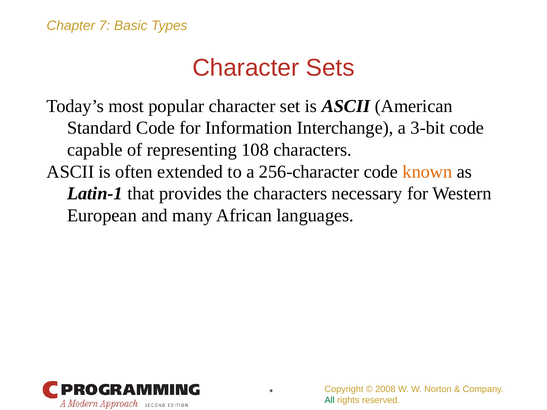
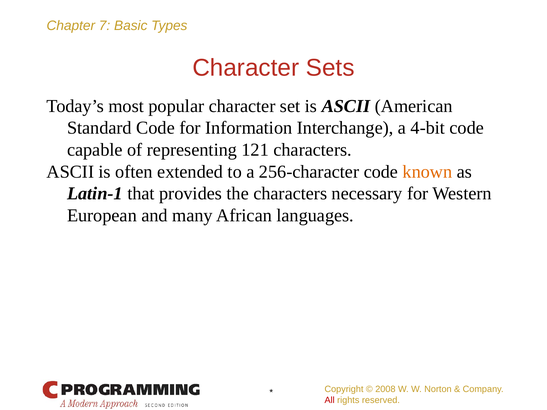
3-bit: 3-bit -> 4-bit
108: 108 -> 121
All colour: green -> red
